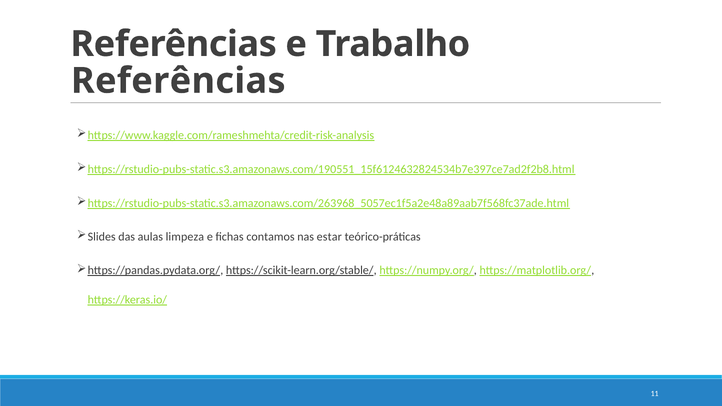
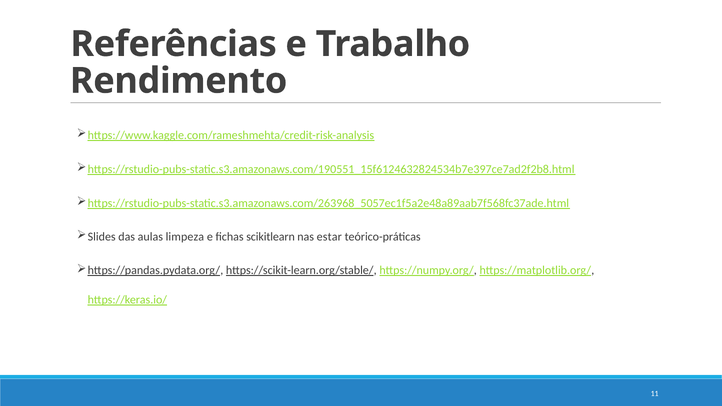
Referências at (178, 81): Referências -> Rendimento
contamos: contamos -> scikitlearn
